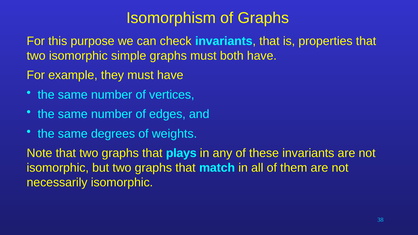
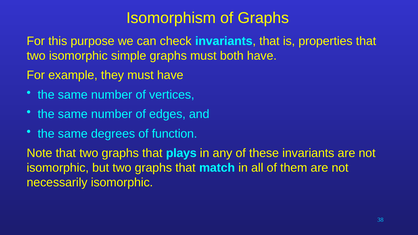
weights: weights -> function
